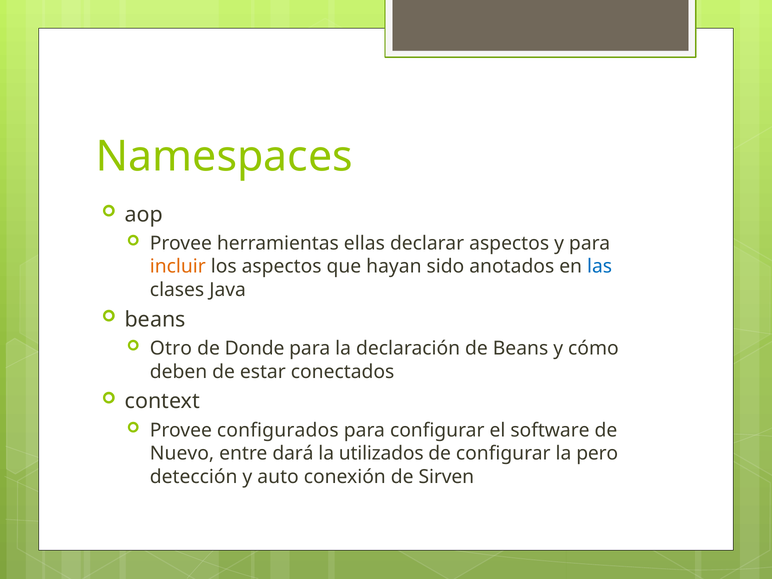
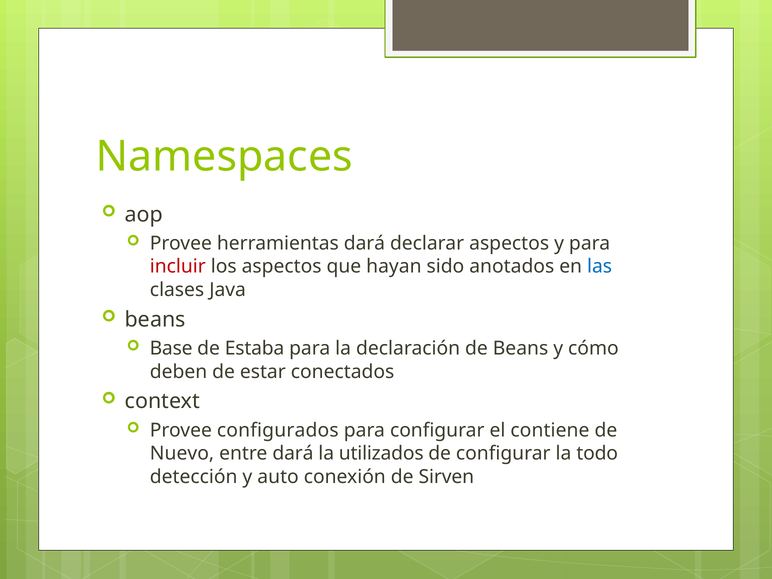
herramientas ellas: ellas -> dará
incluir colour: orange -> red
Otro: Otro -> Base
Donde: Donde -> Estaba
software: software -> contiene
pero: pero -> todo
